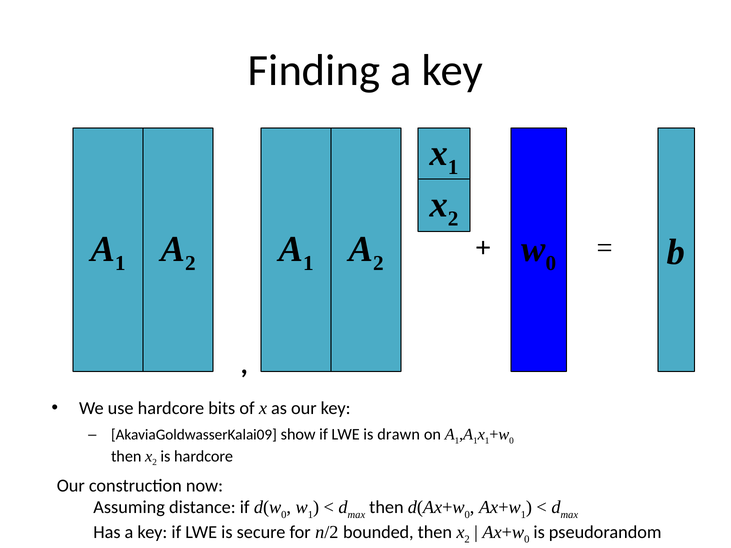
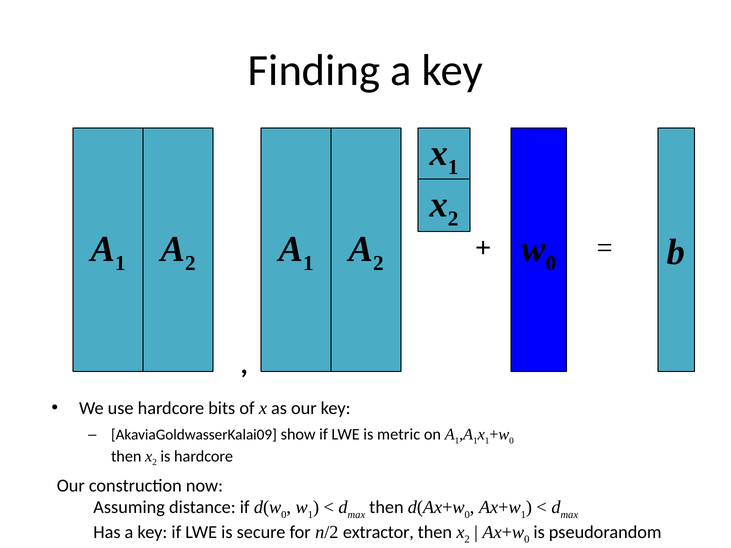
drawn: drawn -> metric
bounded: bounded -> extractor
